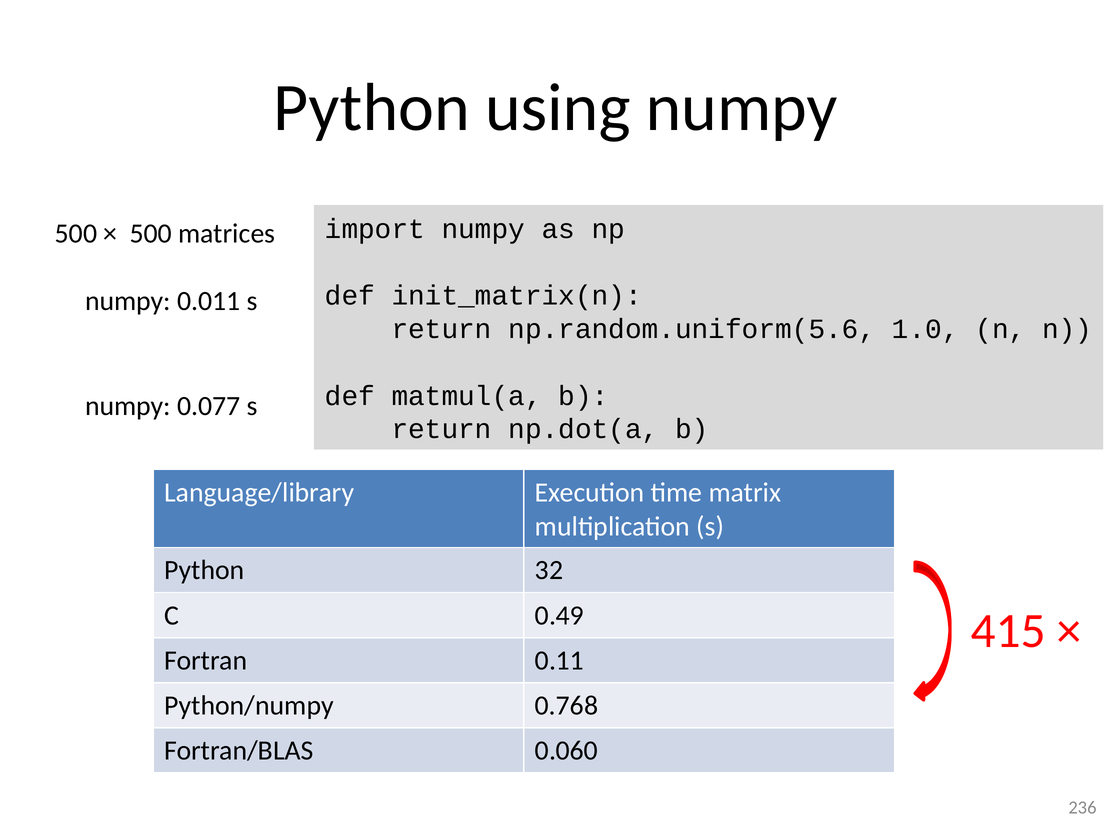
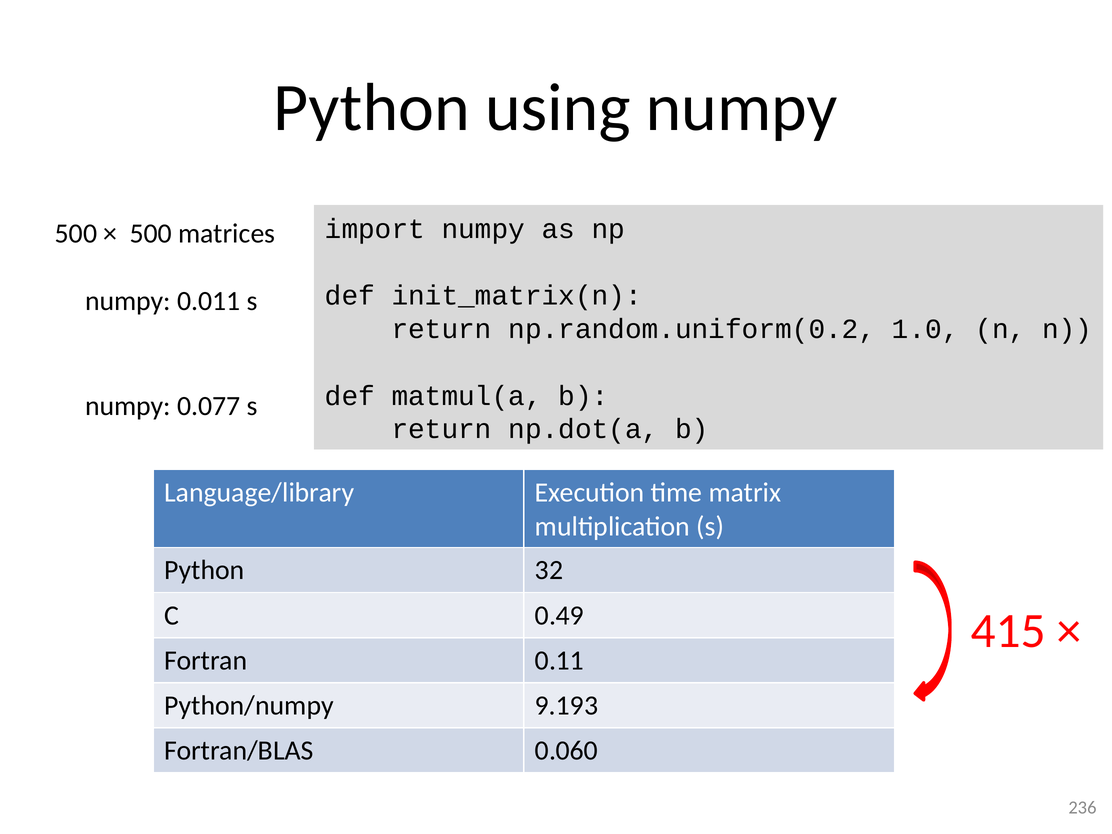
np.random.uniform(5.6: np.random.uniform(5.6 -> np.random.uniform(0.2
0.768: 0.768 -> 9.193
